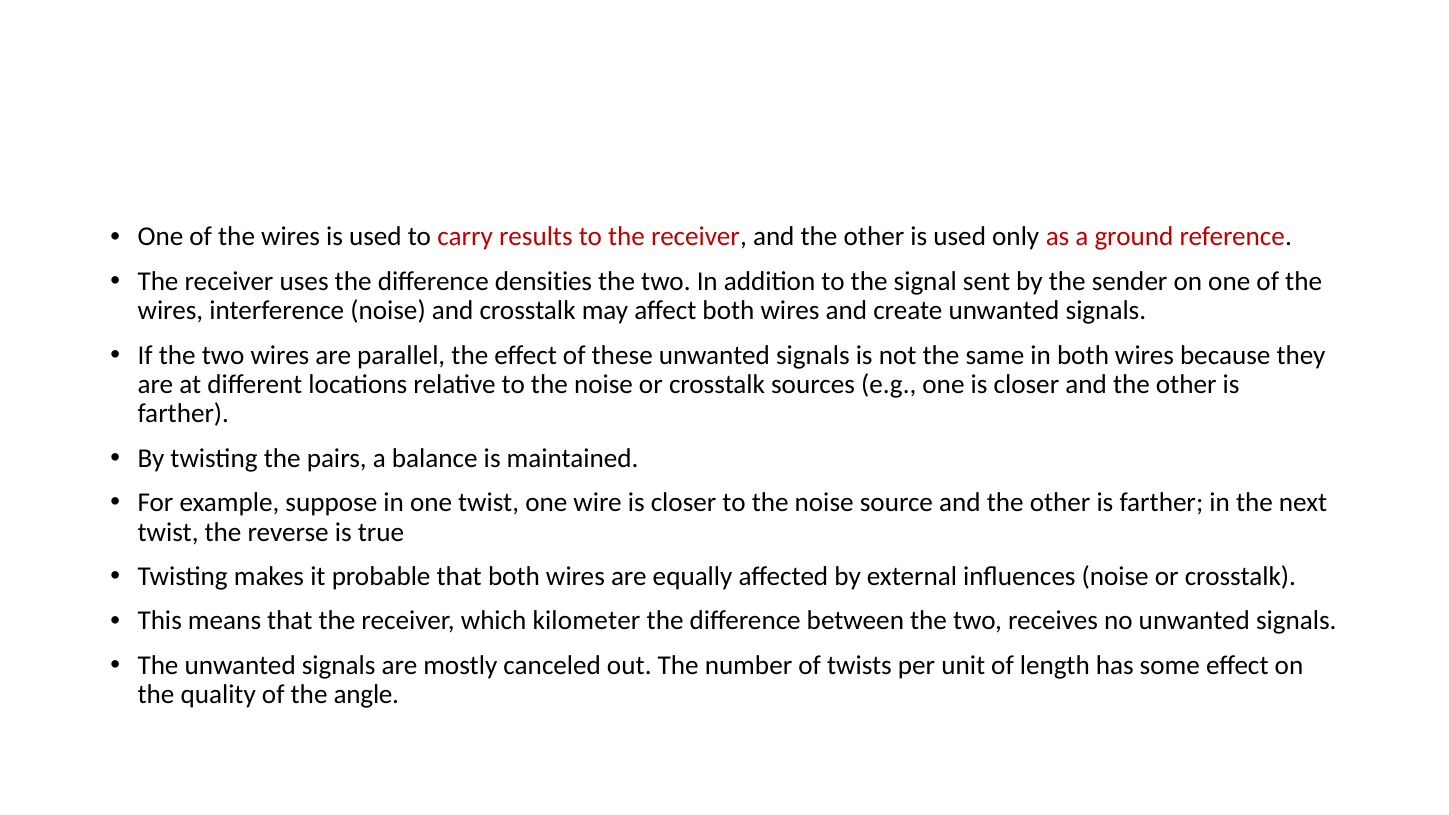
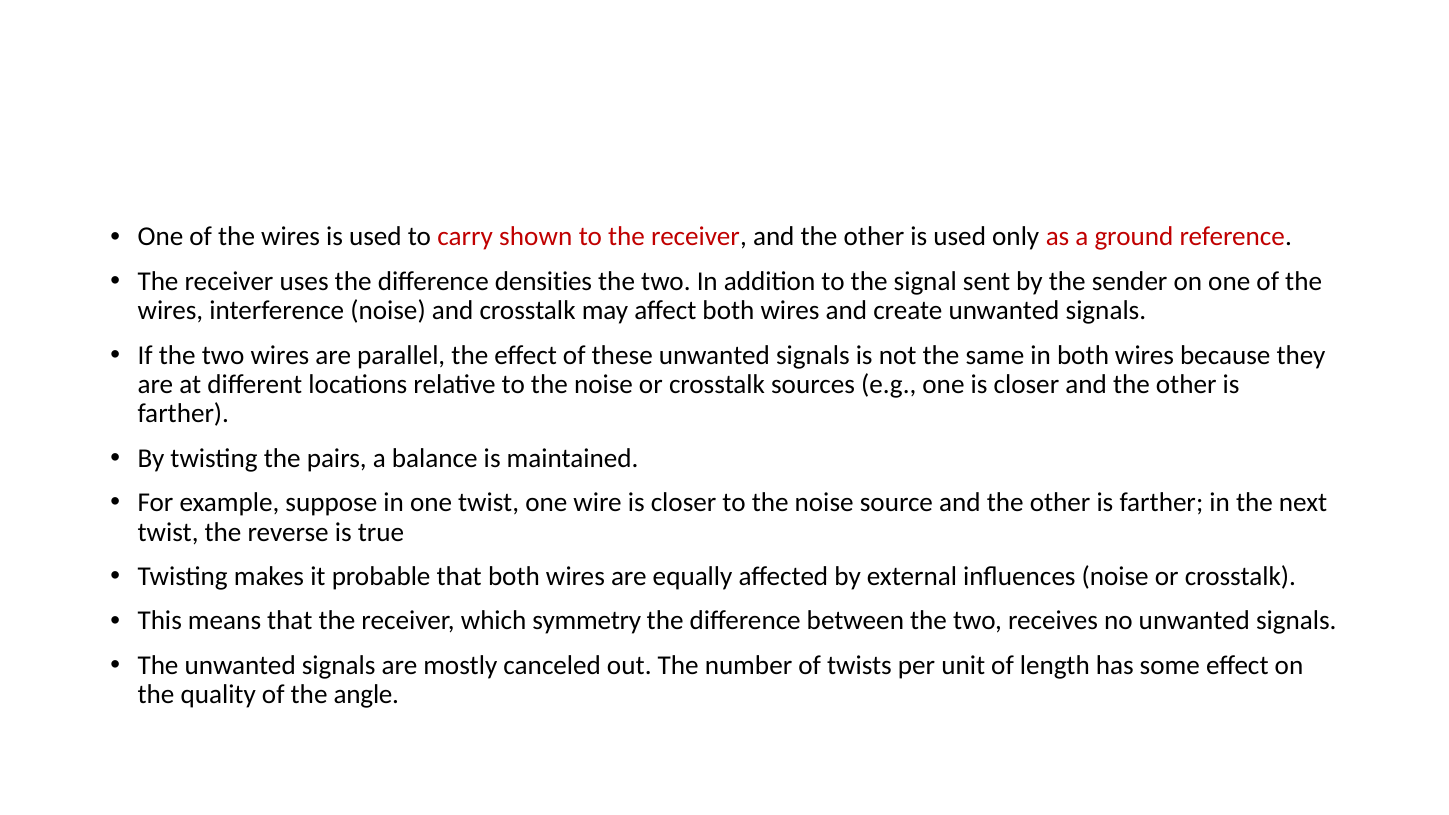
results: results -> shown
kilometer: kilometer -> symmetry
